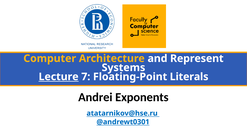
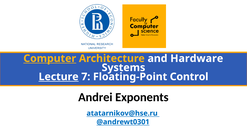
Computer underline: none -> present
Represent: Represent -> Hardware
Literals: Literals -> Control
